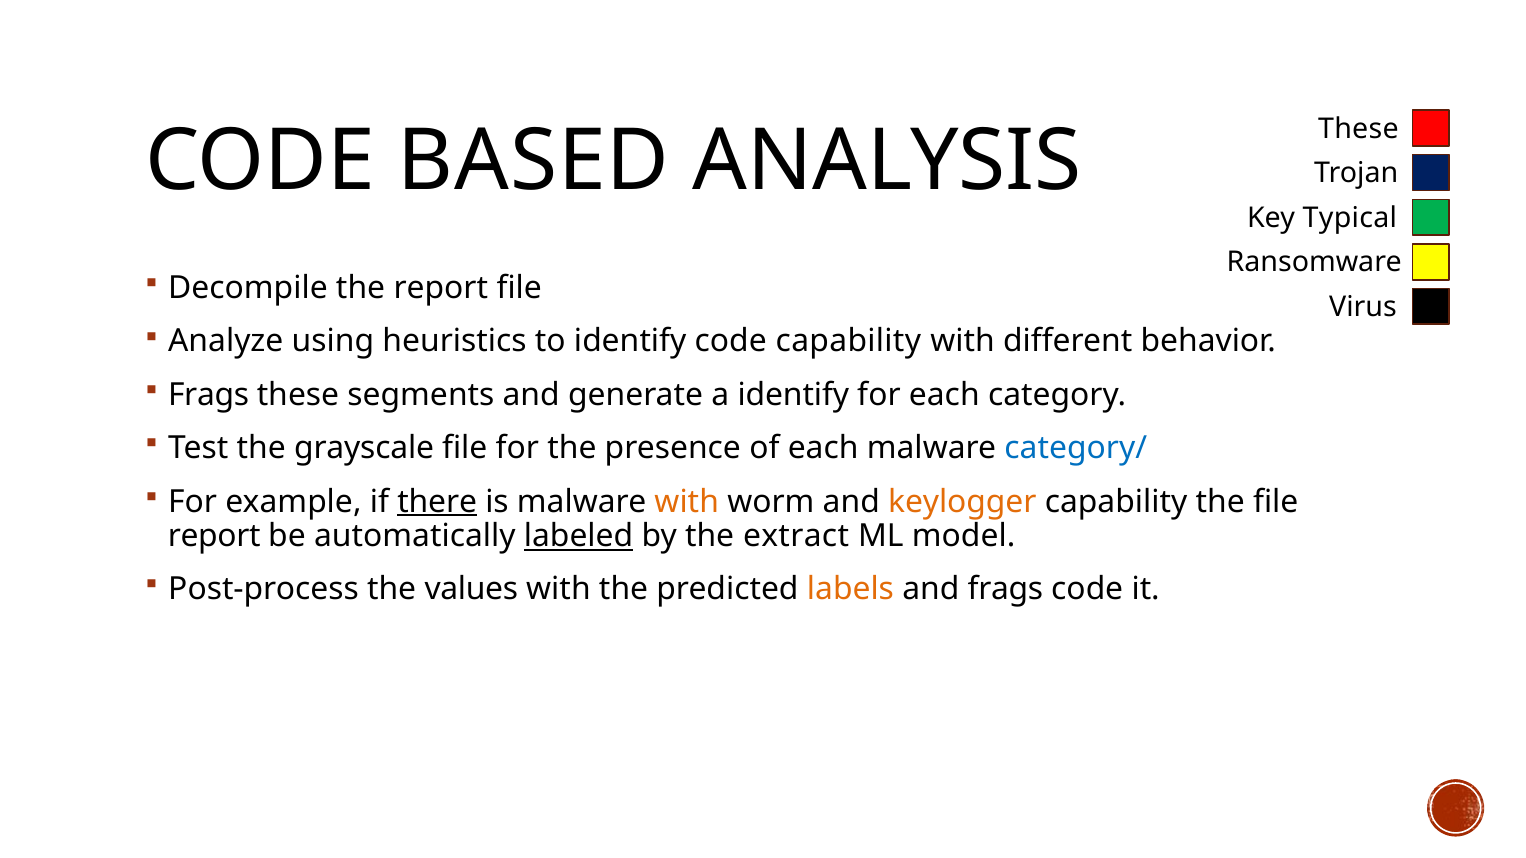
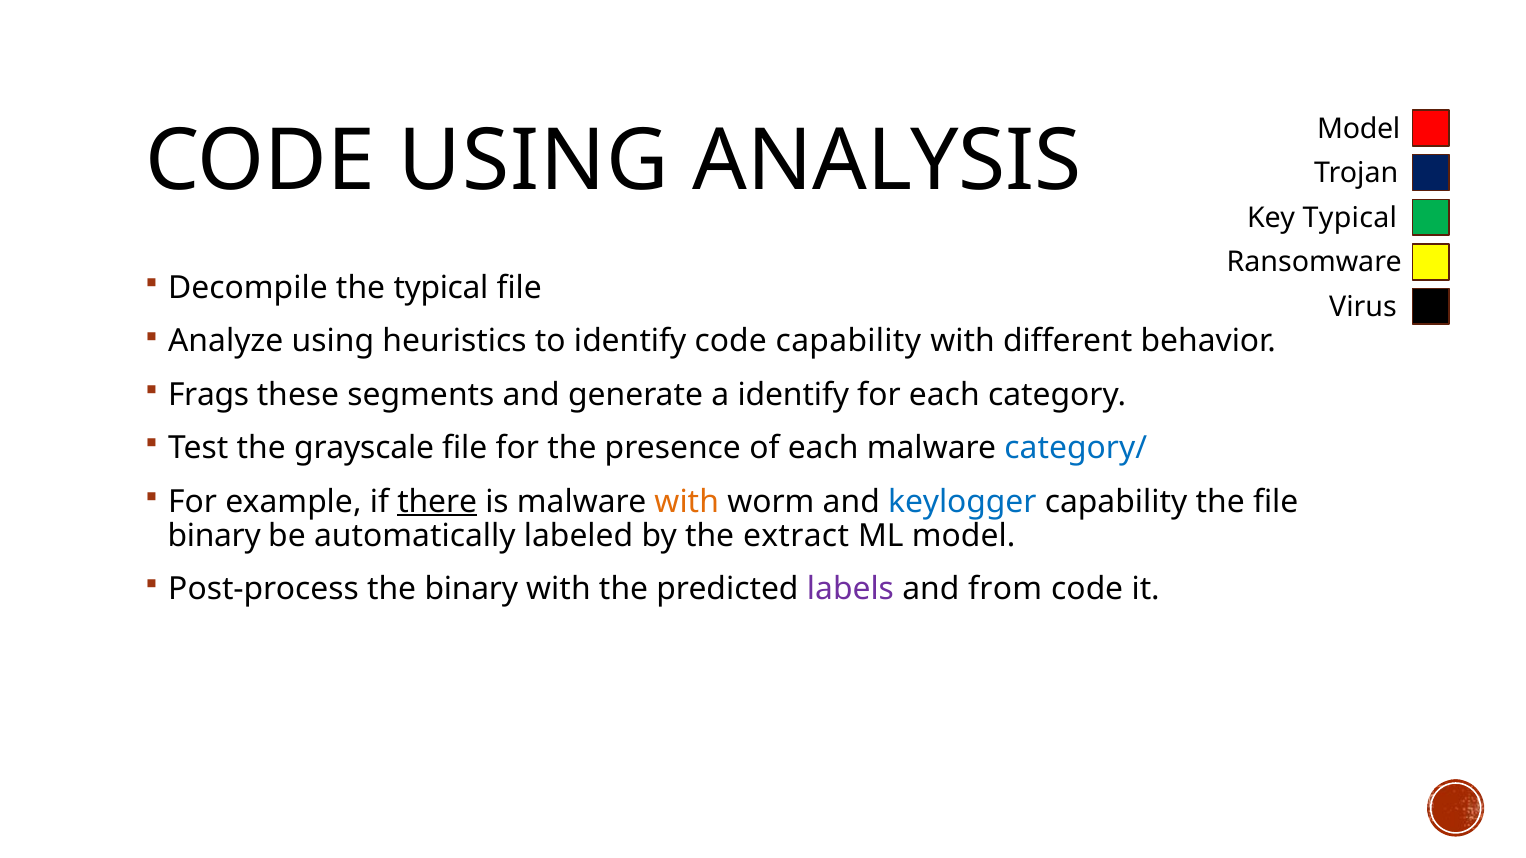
These at (1358, 129): These -> Model
CODE BASED: BASED -> USING
the report: report -> typical
keylogger colour: orange -> blue
report at (214, 536): report -> binary
labeled underline: present -> none
the values: values -> binary
labels colour: orange -> purple
and frags: frags -> from
